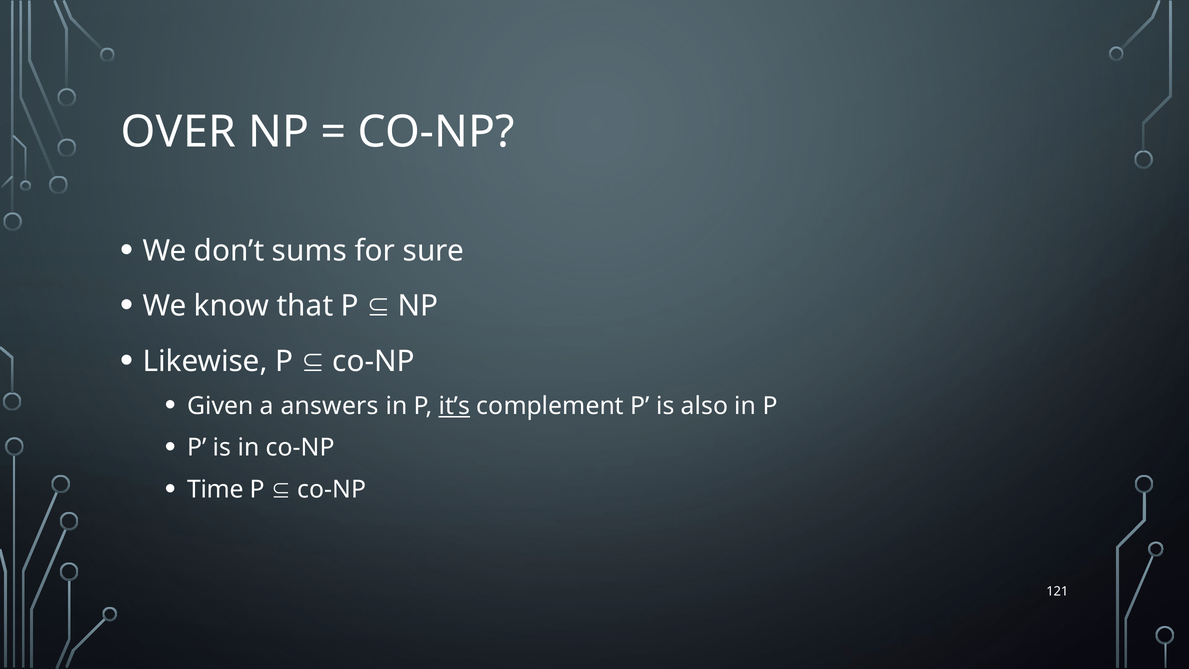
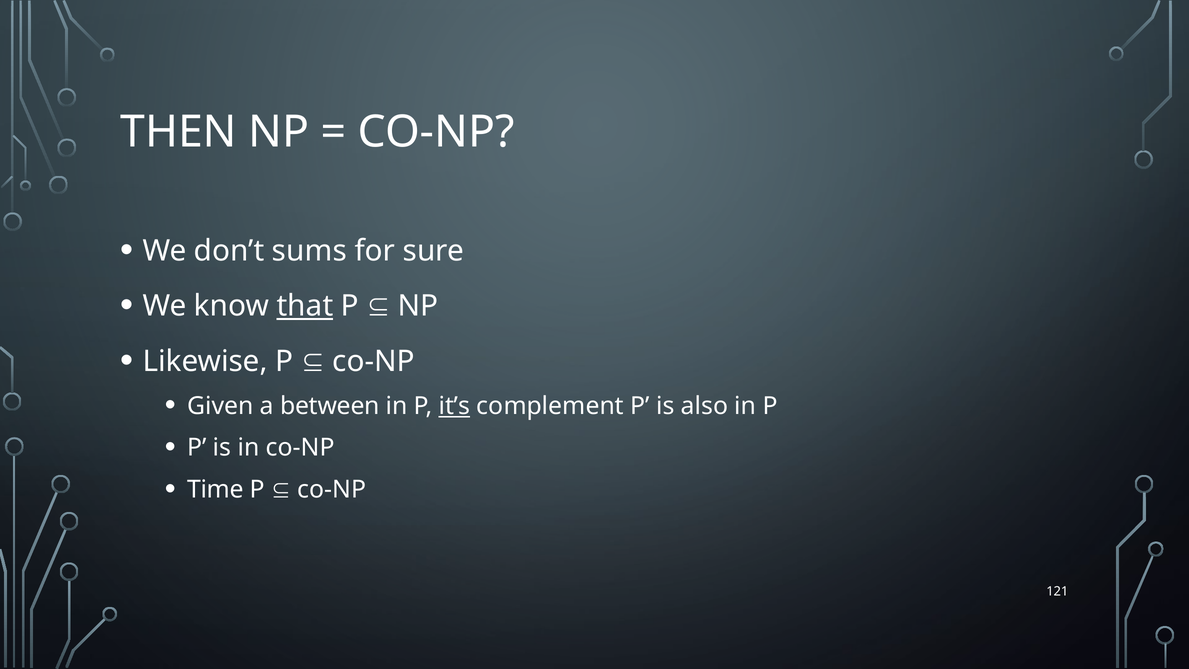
OVER: OVER -> THEN
that underline: none -> present
answers: answers -> between
